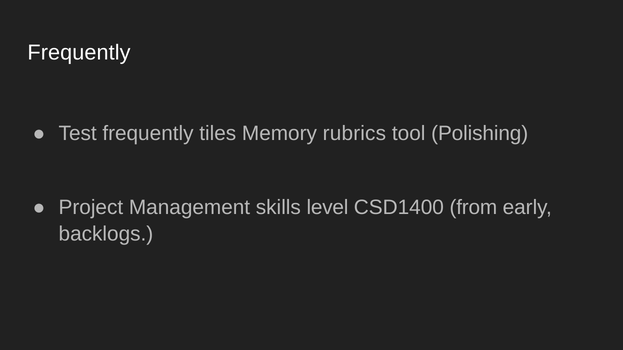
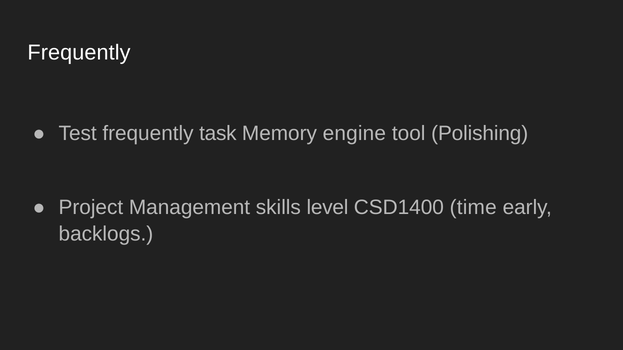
tiles: tiles -> task
rubrics: rubrics -> engine
from: from -> time
